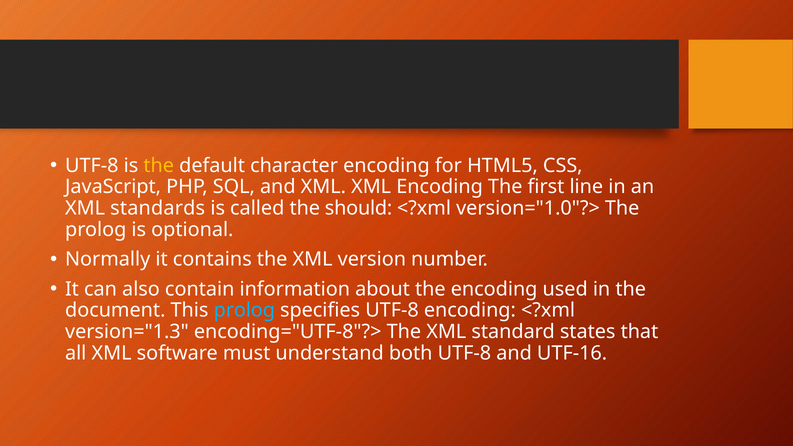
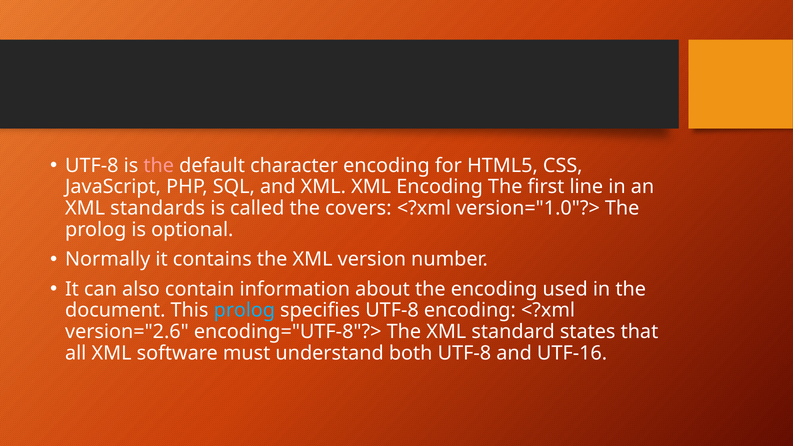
the at (159, 166) colour: yellow -> pink
should: should -> covers
version="1.3: version="1.3 -> version="2.6
